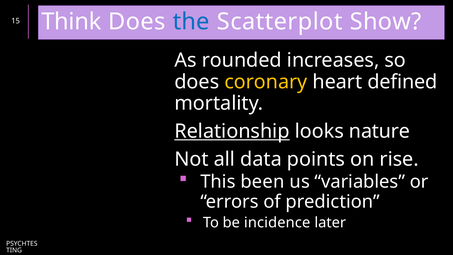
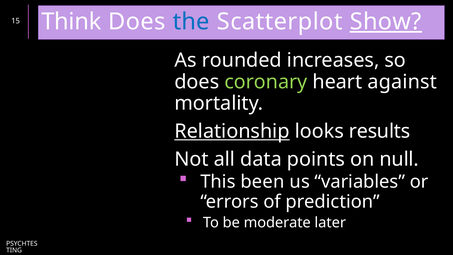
Show underline: none -> present
coronary colour: yellow -> light green
defined: defined -> against
nature: nature -> results
rise: rise -> null
incidence: incidence -> moderate
